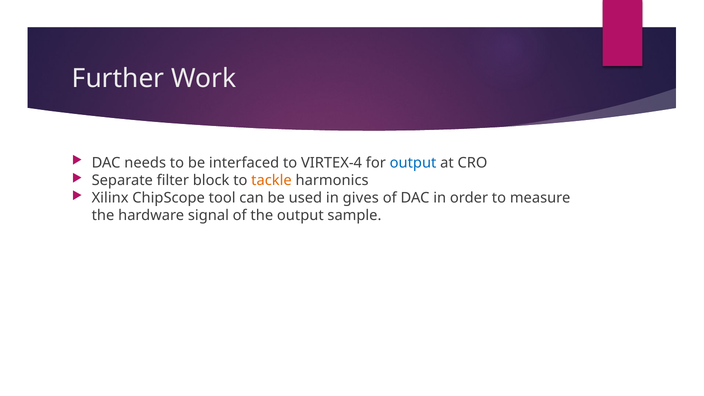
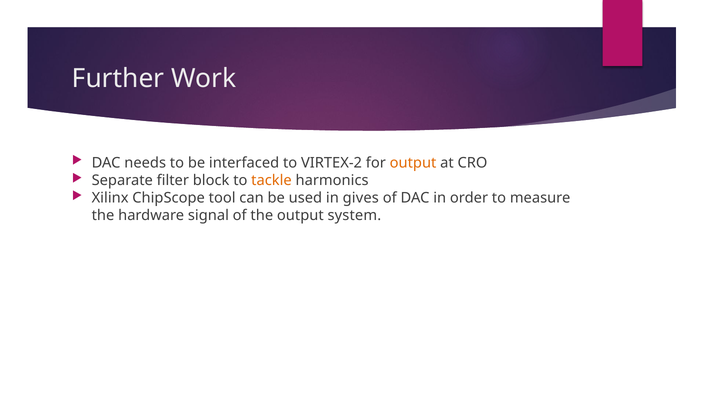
VIRTEX-4: VIRTEX-4 -> VIRTEX-2
output at (413, 163) colour: blue -> orange
sample: sample -> system
